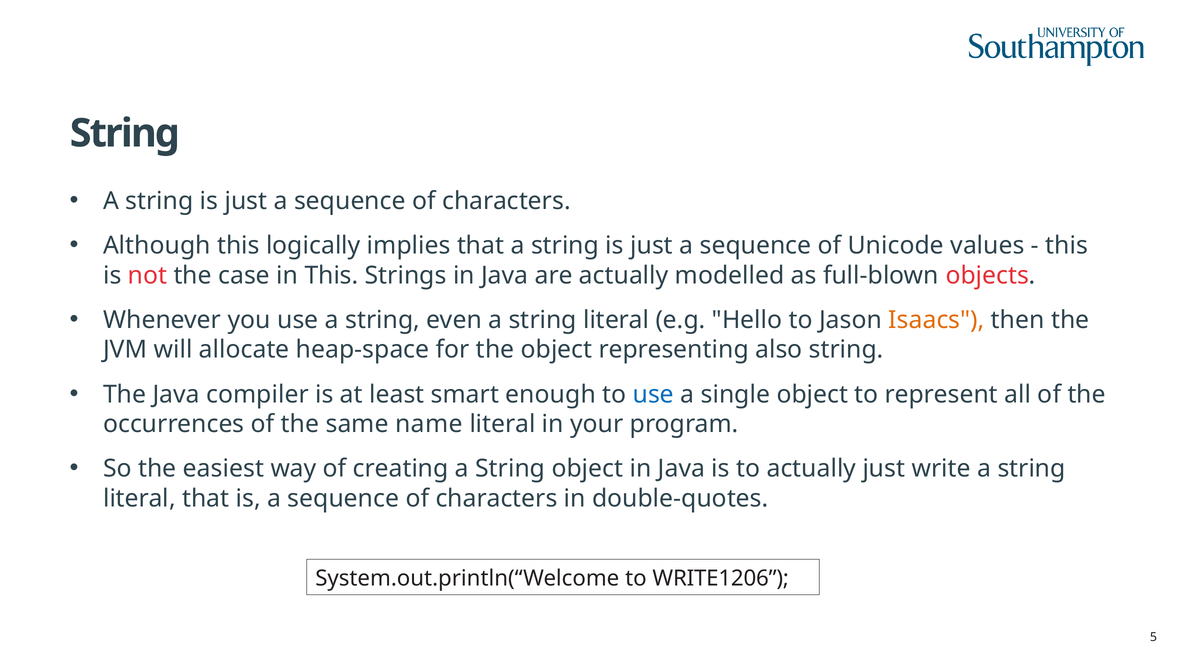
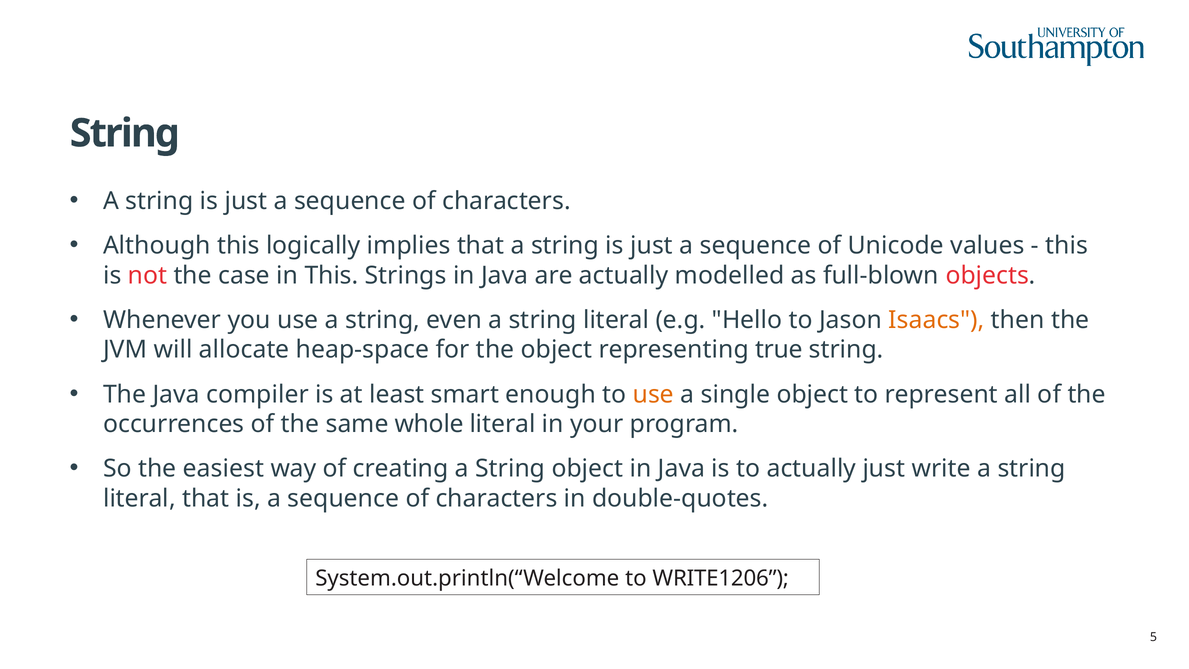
also: also -> true
use at (653, 394) colour: blue -> orange
name: name -> whole
